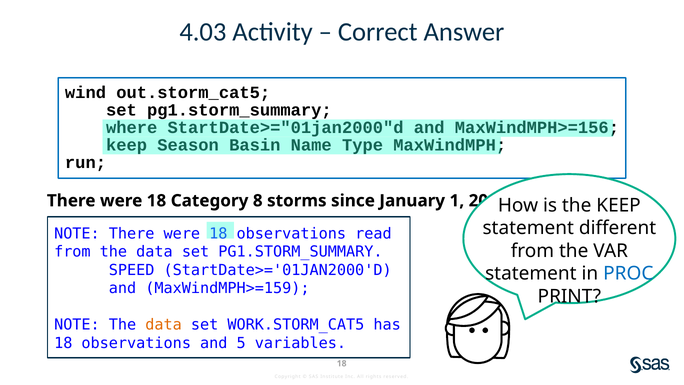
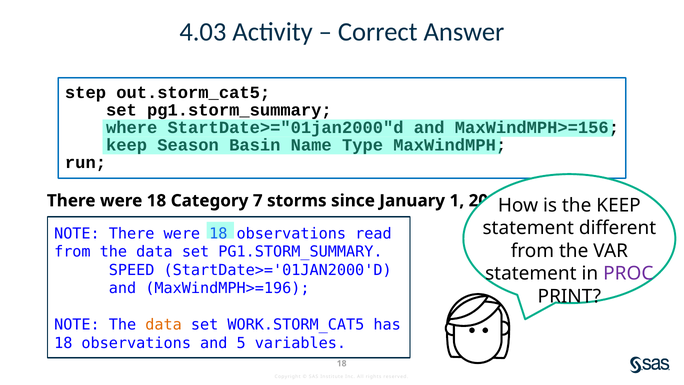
wind: wind -> step
8: 8 -> 7
PROC colour: blue -> purple
MaxWindMPH>=159: MaxWindMPH>=159 -> MaxWindMPH>=196
